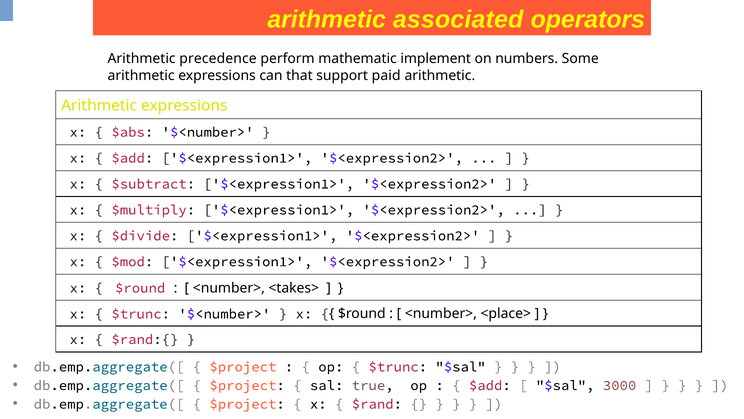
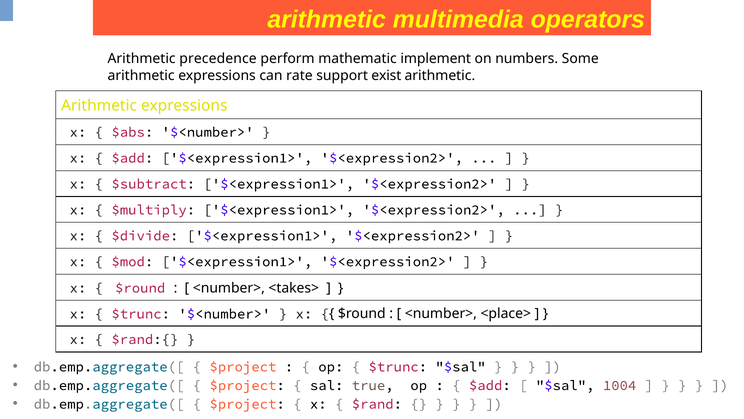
associated: associated -> multimedia
that: that -> rate
paid: paid -> exist
3000: 3000 -> 1004
